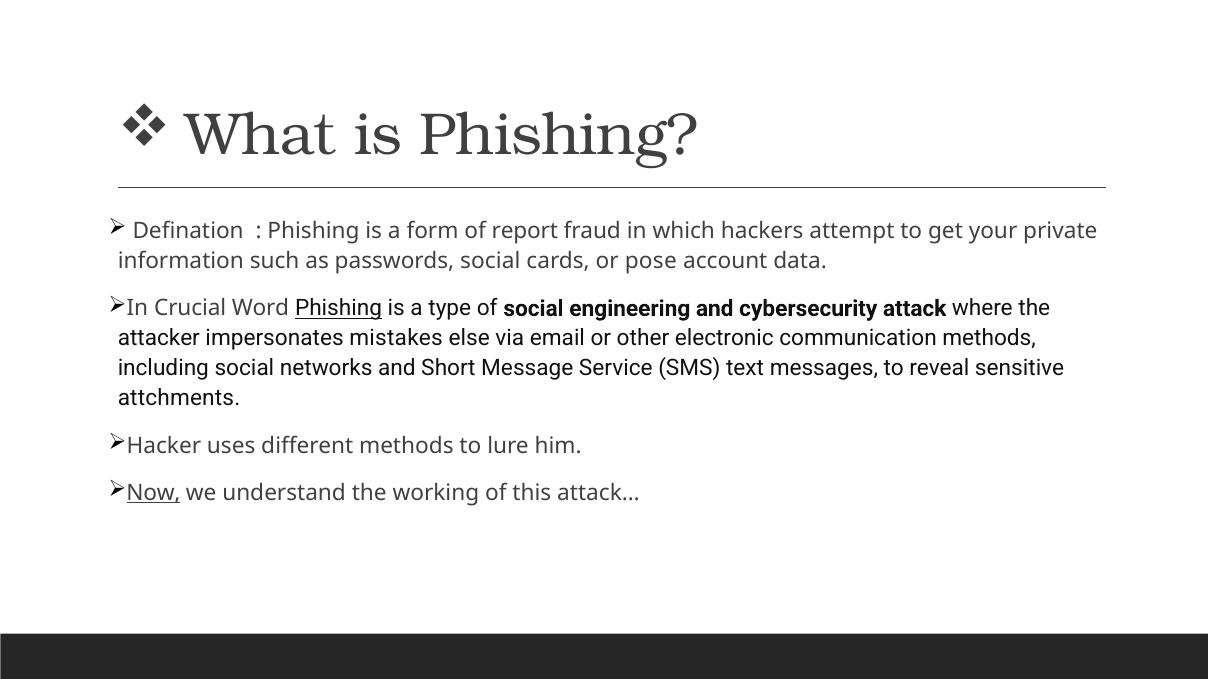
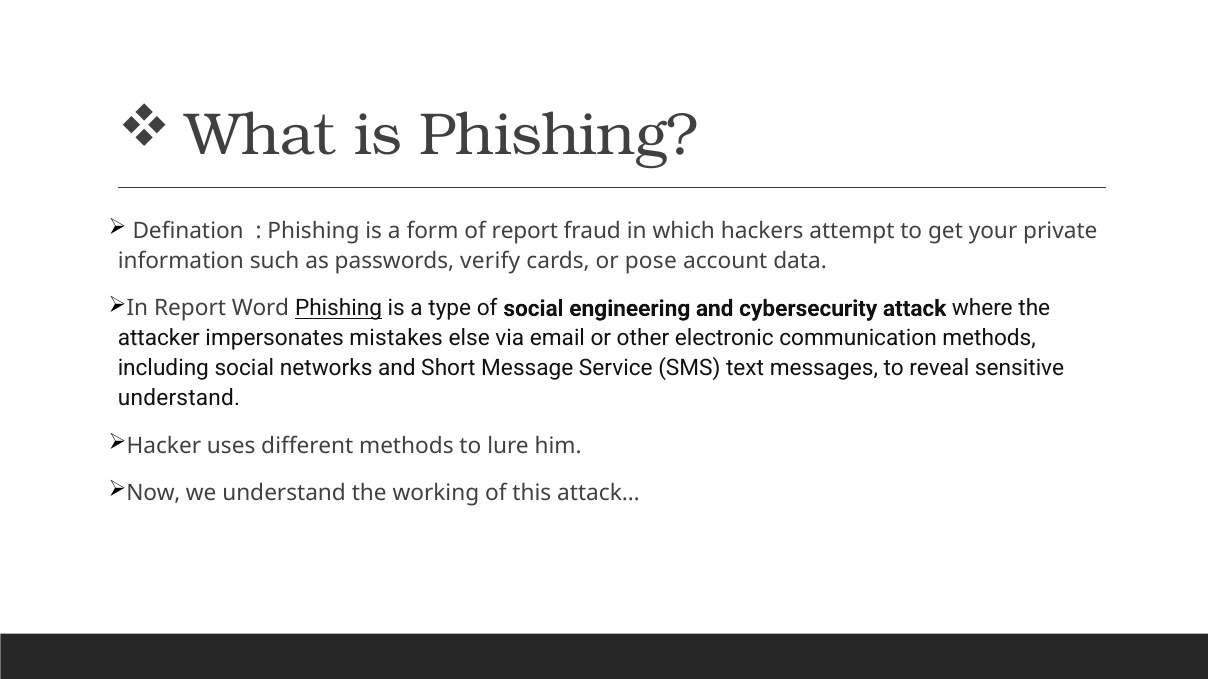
passwords social: social -> verify
In Crucial: Crucial -> Report
attchments at (179, 398): attchments -> understand
Now underline: present -> none
